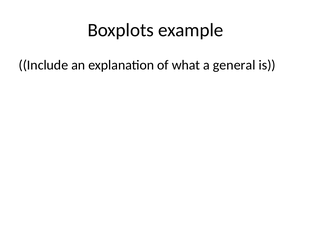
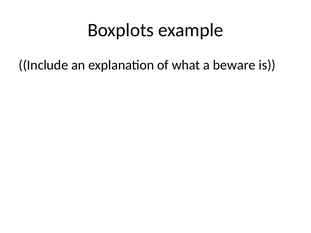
general: general -> beware
